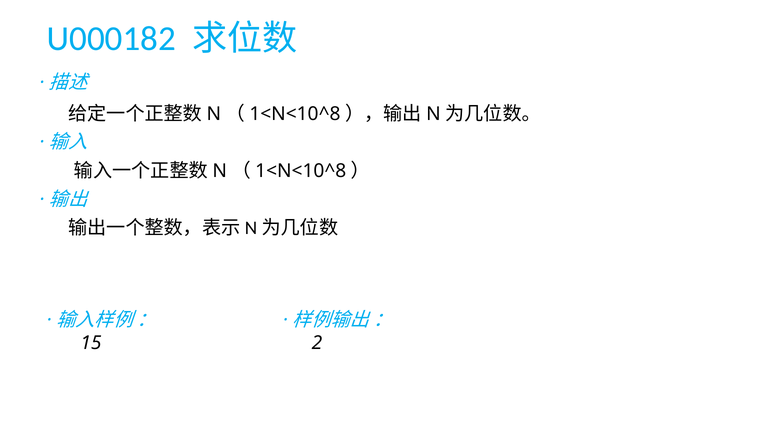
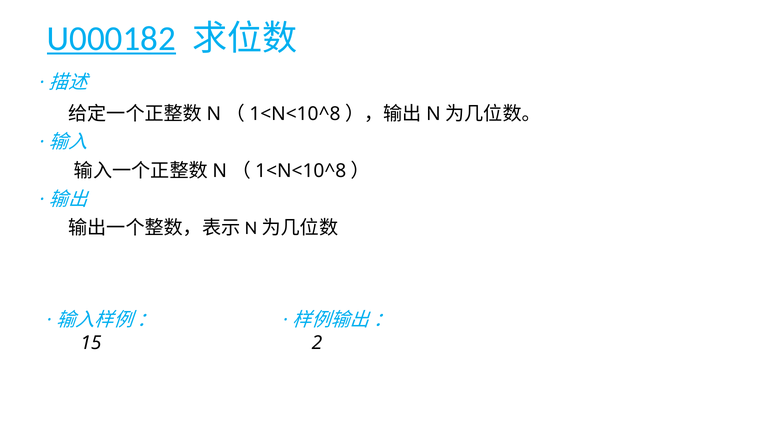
U000182 underline: none -> present
